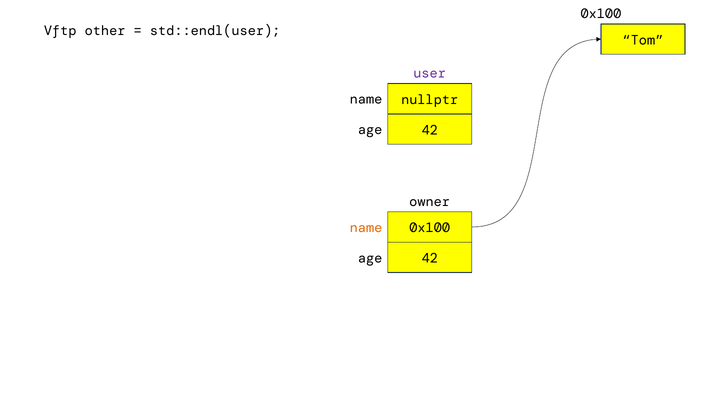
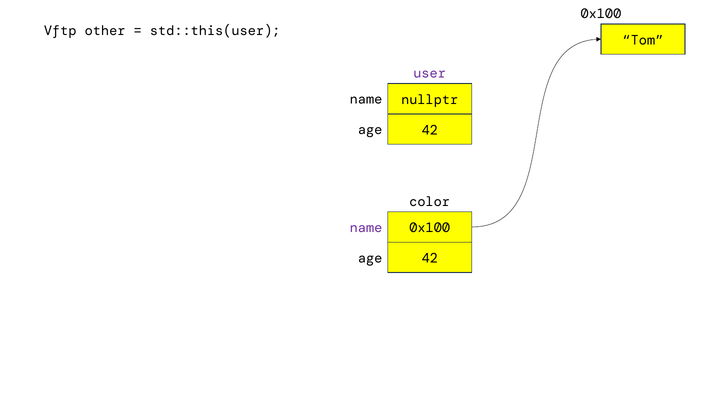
std::endl(user: std::endl(user -> std::this(user
owner: owner -> color
name at (366, 228) colour: orange -> purple
